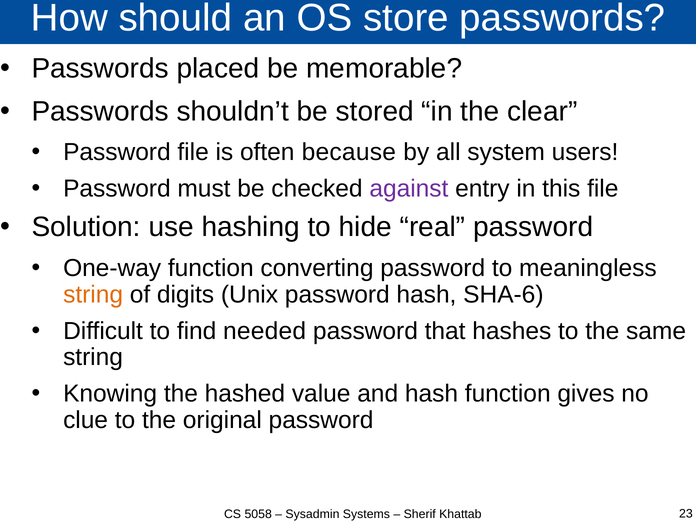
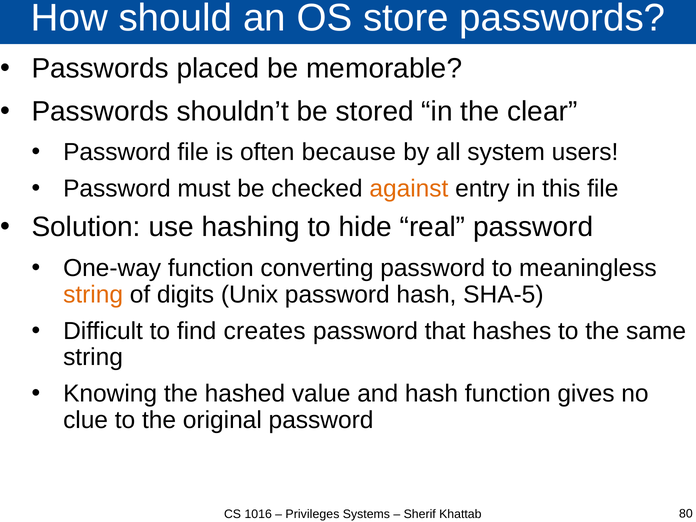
against colour: purple -> orange
SHA-6: SHA-6 -> SHA-5
needed: needed -> creates
5058: 5058 -> 1016
Sysadmin: Sysadmin -> Privileges
23: 23 -> 80
